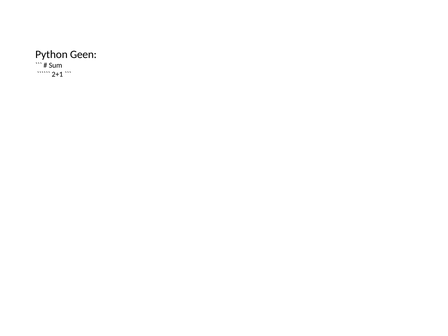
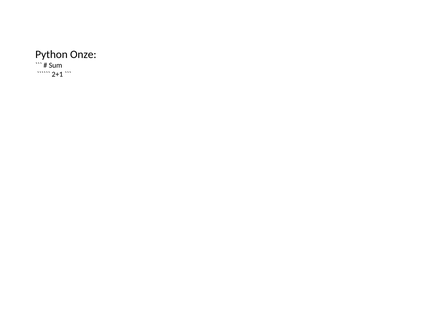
Geen: Geen -> Onze
